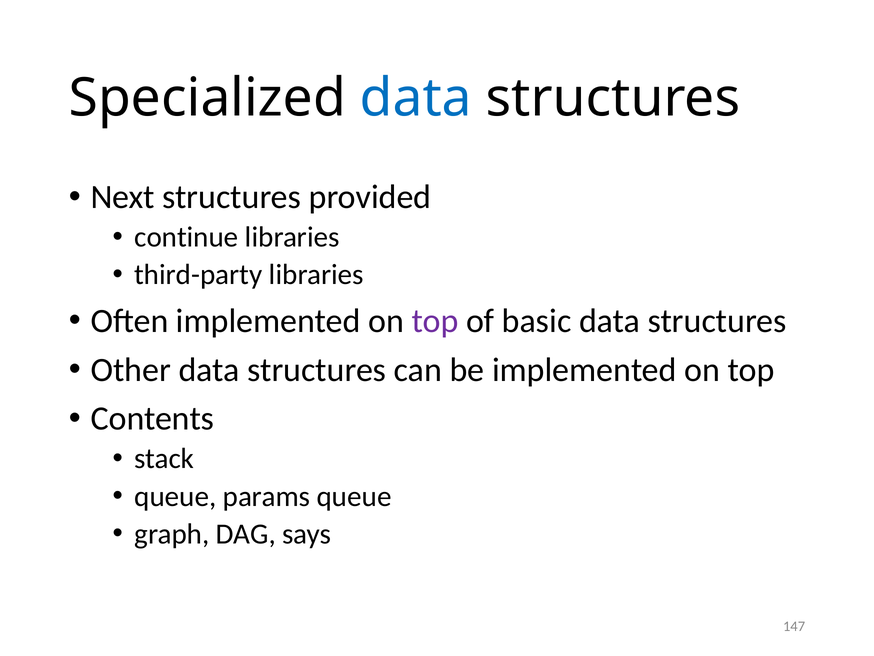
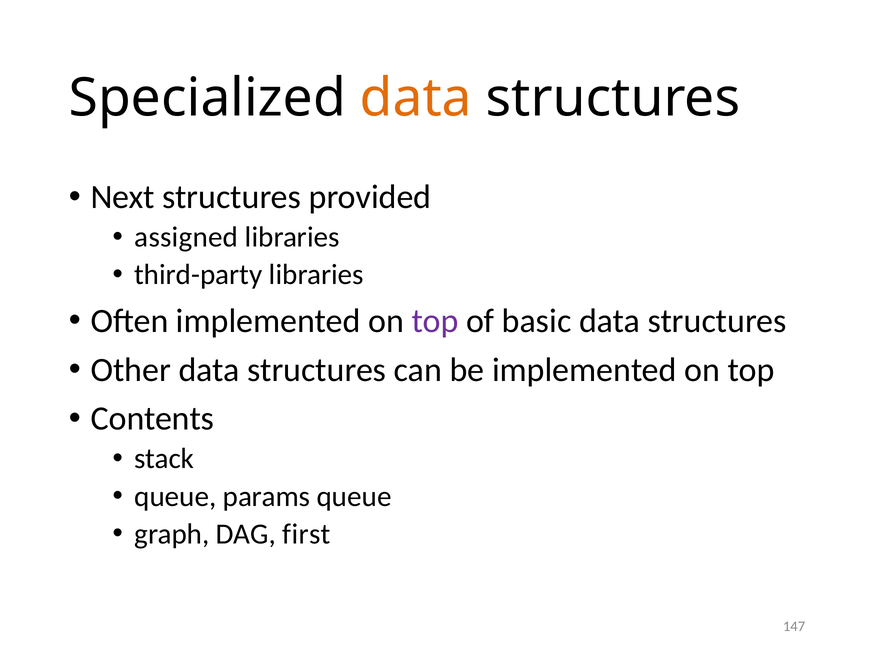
data at (416, 98) colour: blue -> orange
continue: continue -> assigned
says: says -> first
